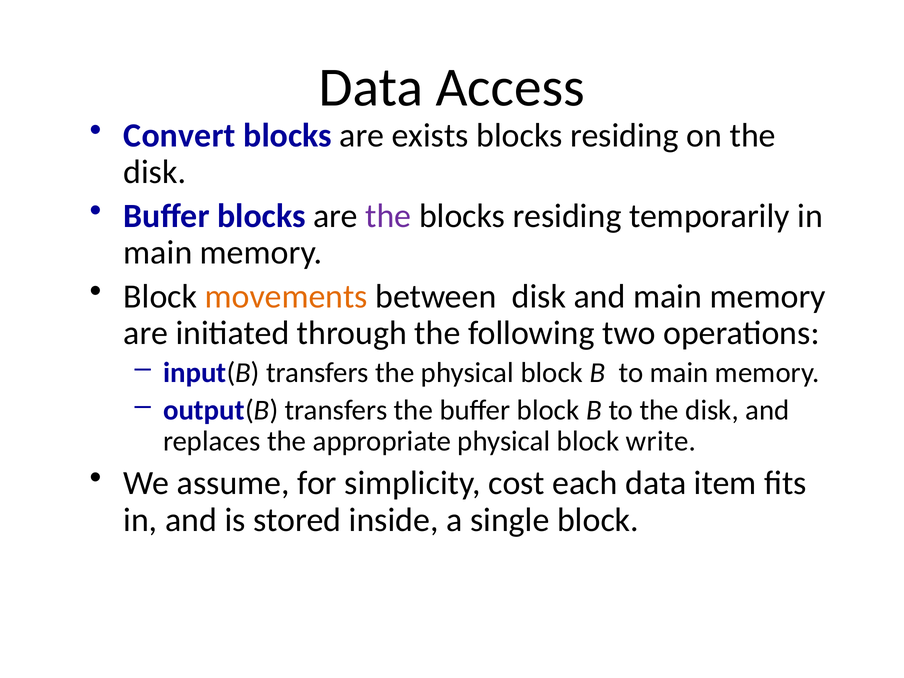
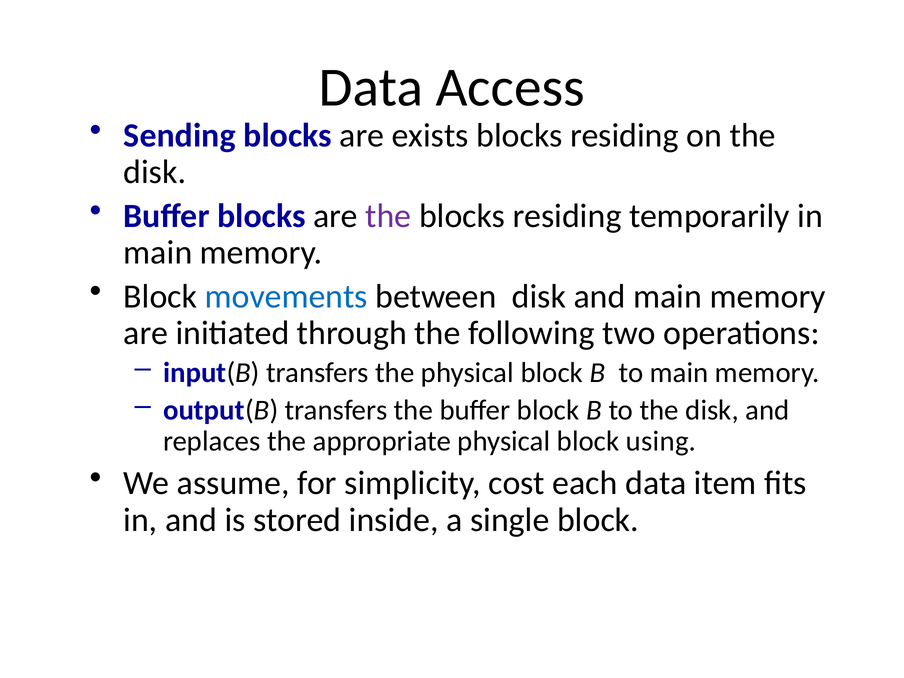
Convert: Convert -> Sending
movements colour: orange -> blue
write: write -> using
